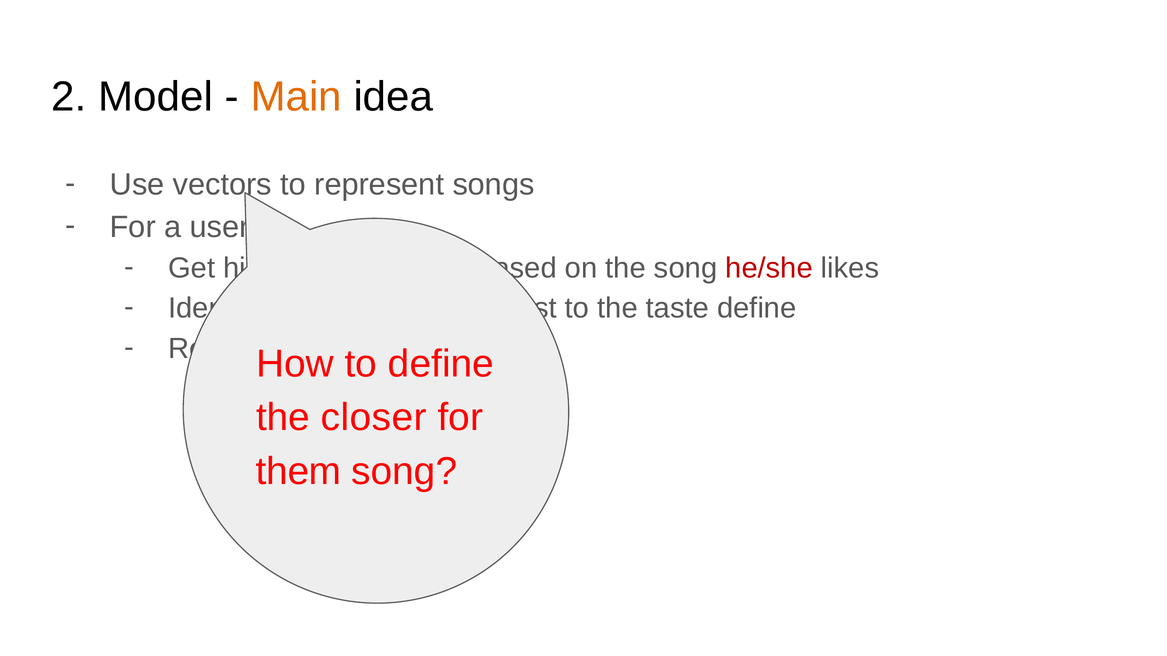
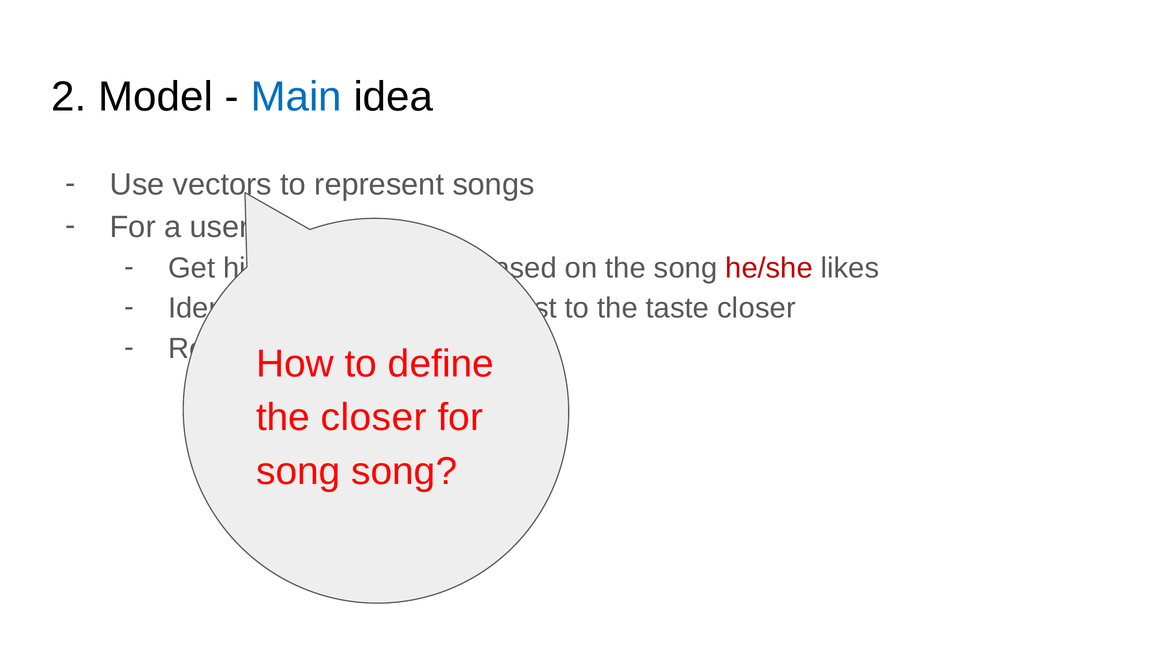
Main colour: orange -> blue
taste define: define -> closer
them at (299, 472): them -> song
